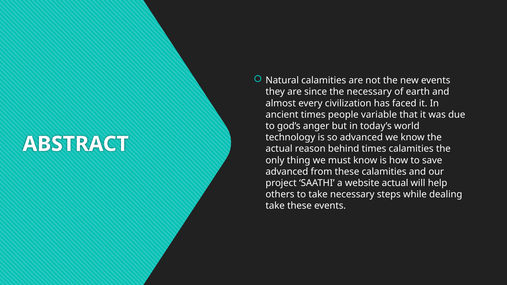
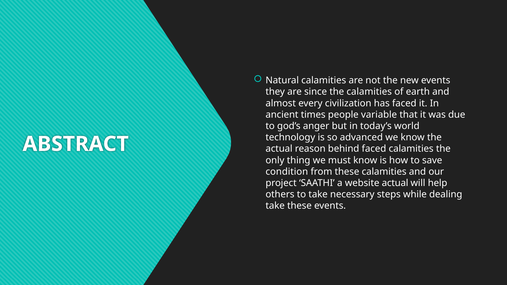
the necessary: necessary -> calamities
behind times: times -> faced
advanced at (287, 172): advanced -> condition
